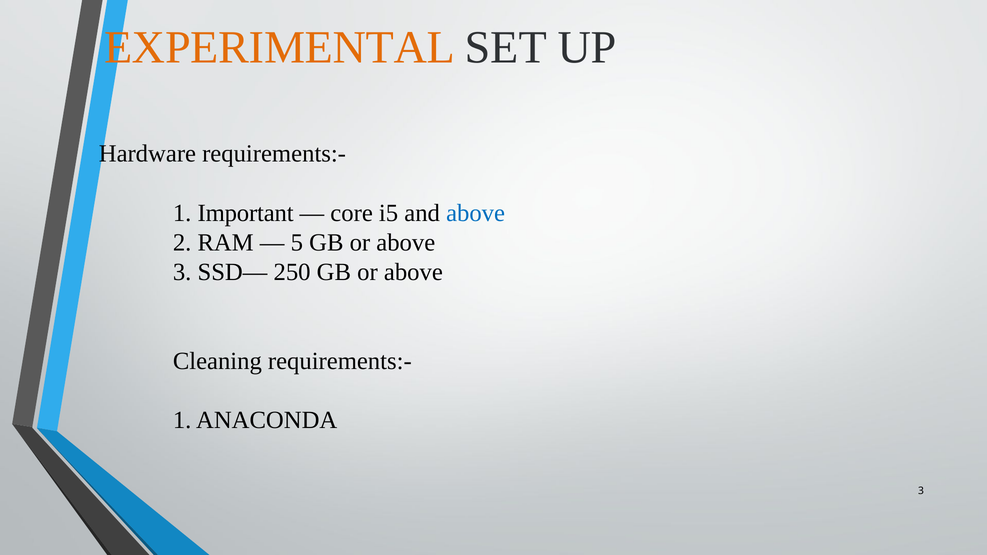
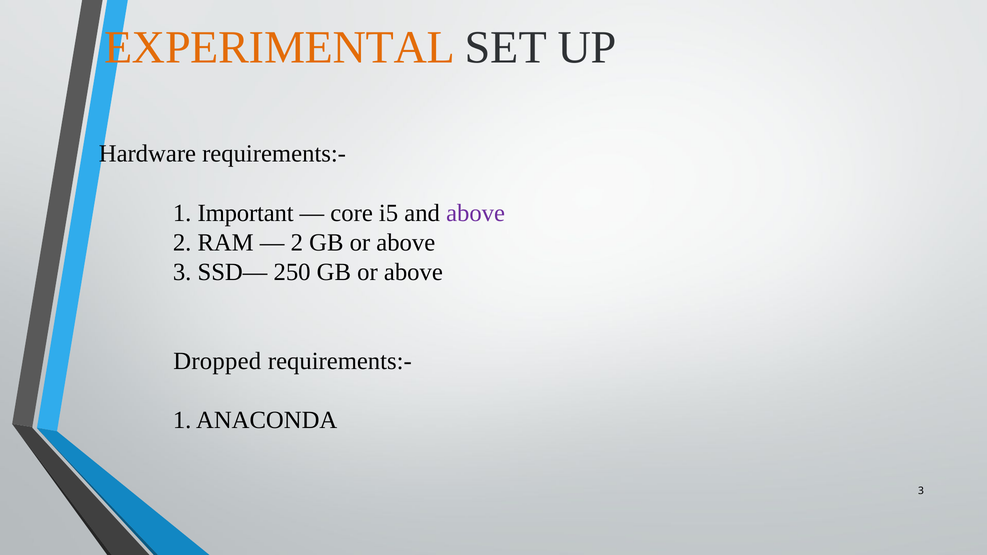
above at (476, 213) colour: blue -> purple
5 at (297, 243): 5 -> 2
Cleaning: Cleaning -> Dropped
